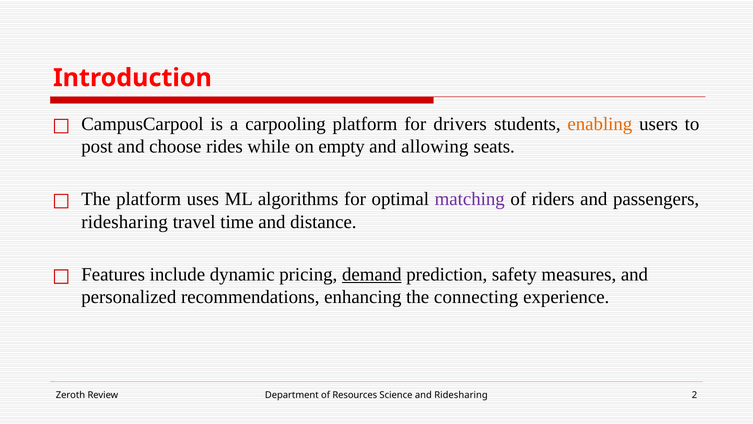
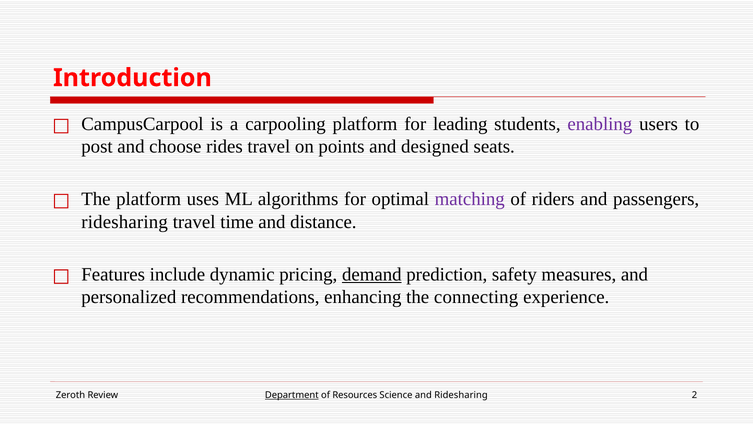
drivers: drivers -> leading
enabling colour: orange -> purple
rides while: while -> travel
empty: empty -> points
allowing: allowing -> designed
Department underline: none -> present
